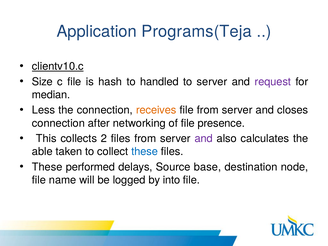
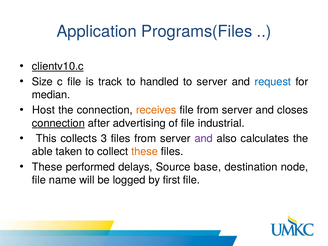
Programs(Teja: Programs(Teja -> Programs(Files
hash: hash -> track
request colour: purple -> blue
Less: Less -> Host
connection at (58, 123) underline: none -> present
networking: networking -> advertising
presence: presence -> industrial
2: 2 -> 3
these at (145, 152) colour: blue -> orange
into: into -> first
